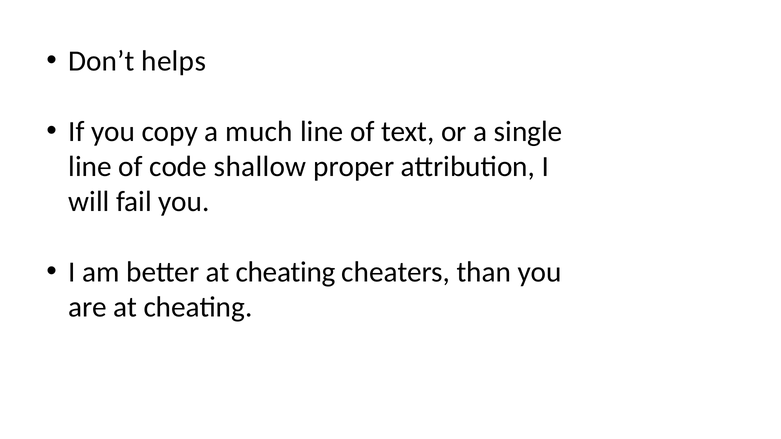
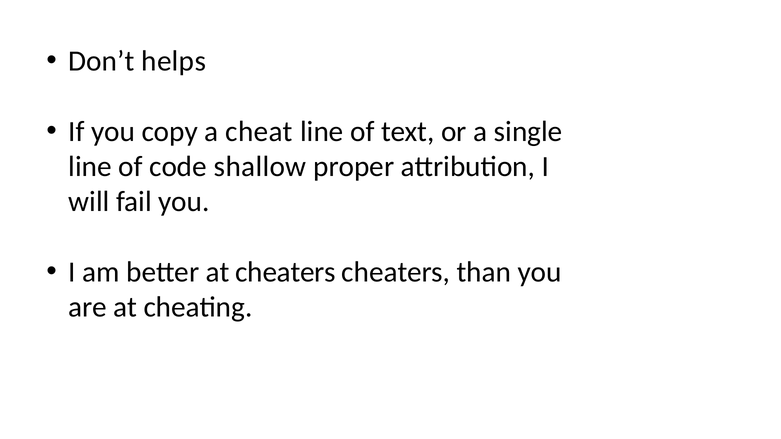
much: much -> cheat
better at cheating: cheating -> cheaters
